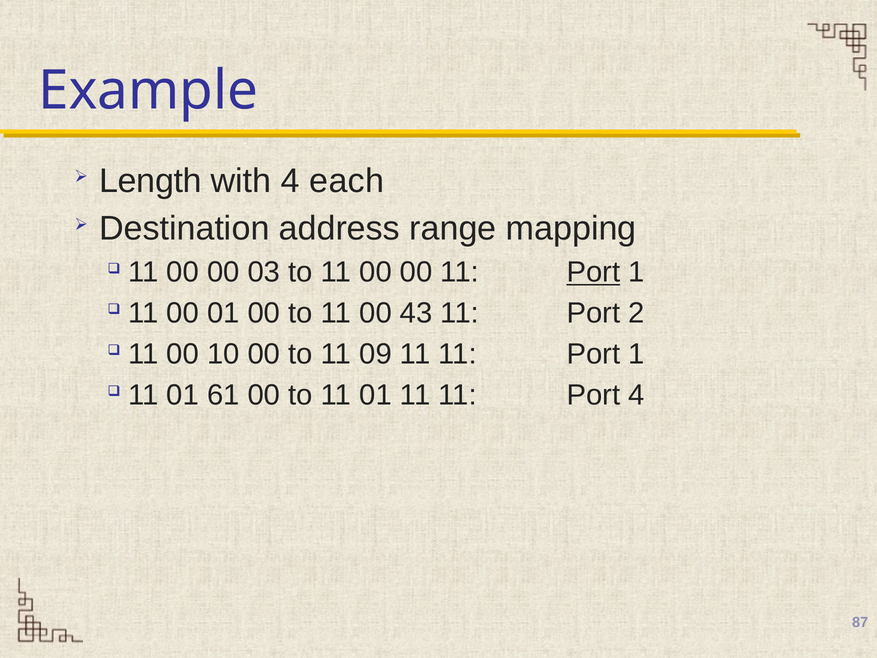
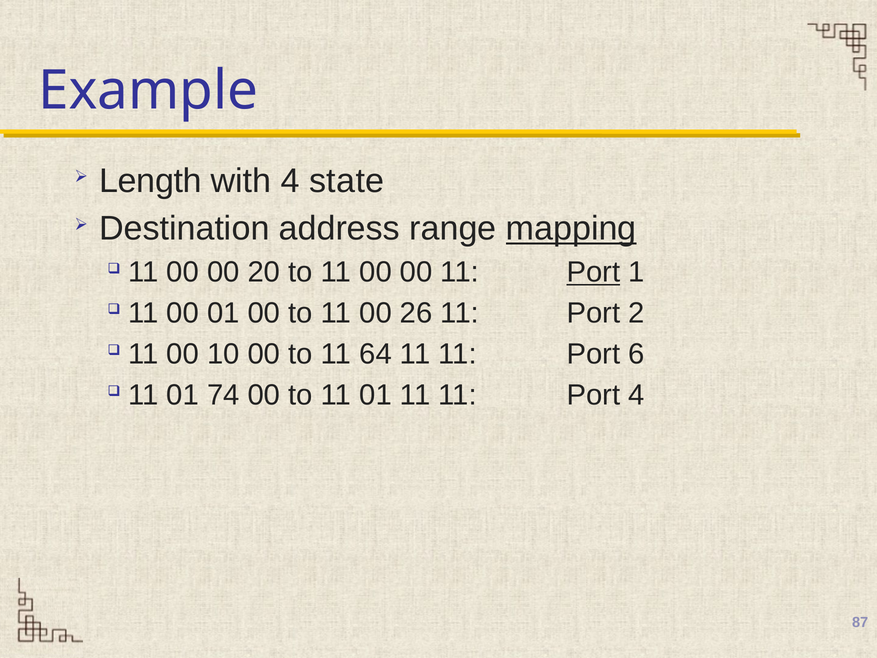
each: each -> state
mapping underline: none -> present
03: 03 -> 20
43: 43 -> 26
09: 09 -> 64
11 11 Port 1: 1 -> 6
61: 61 -> 74
